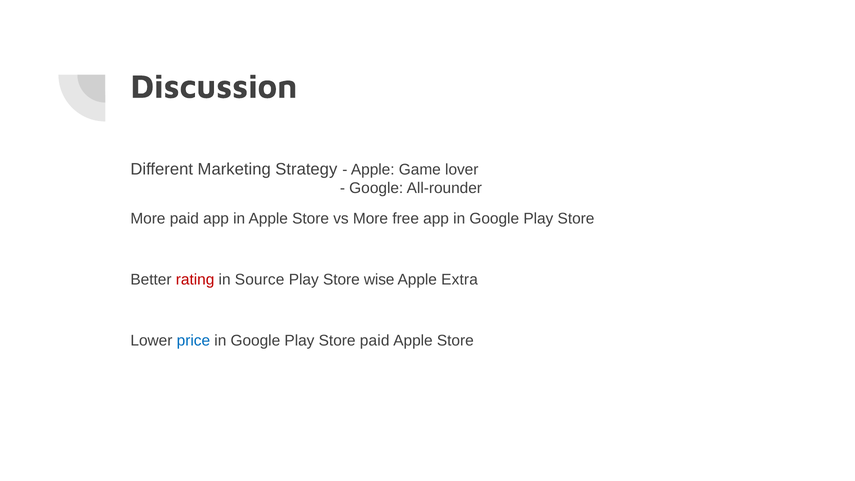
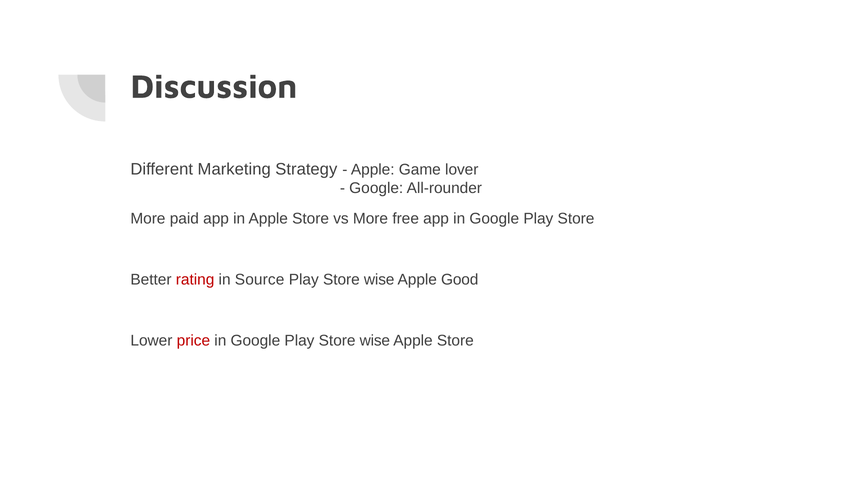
Extra: Extra -> Good
price colour: blue -> red
Google Play Store paid: paid -> wise
